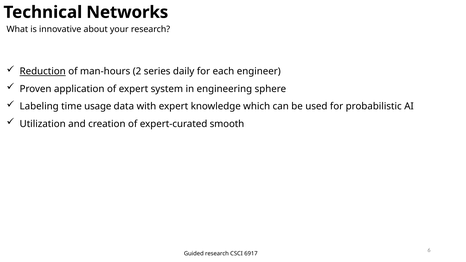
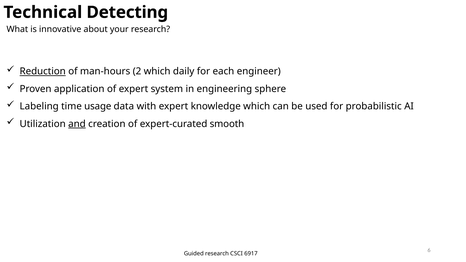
Networks: Networks -> Detecting
2 series: series -> which
and underline: none -> present
